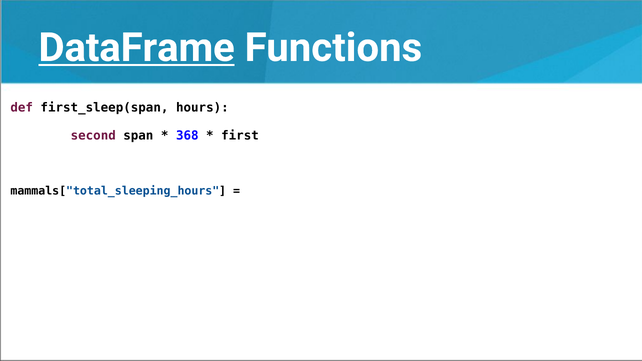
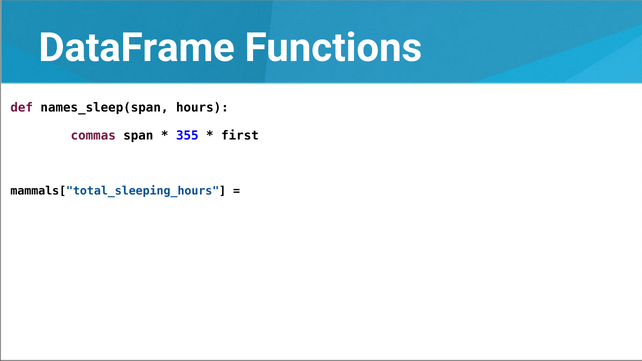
DataFrame underline: present -> none
first_sleep(span: first_sleep(span -> names_sleep(span
second: second -> commas
368: 368 -> 355
